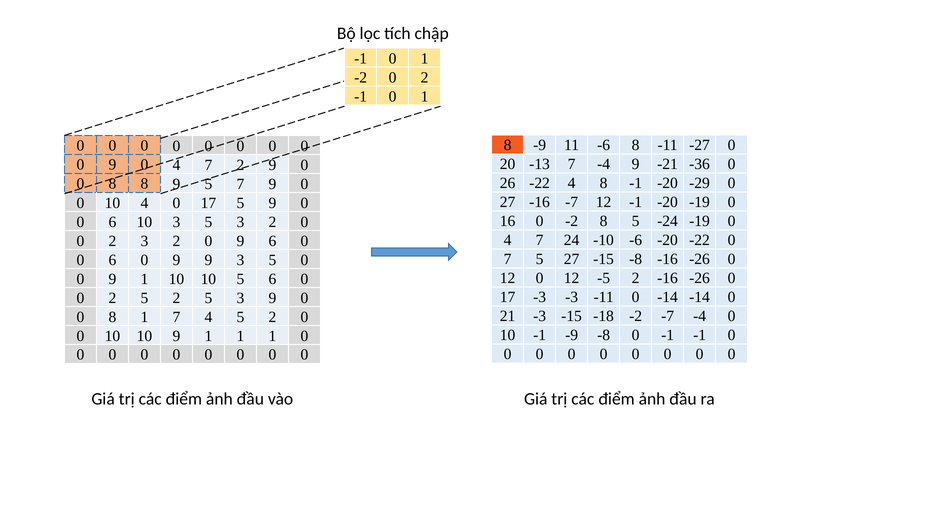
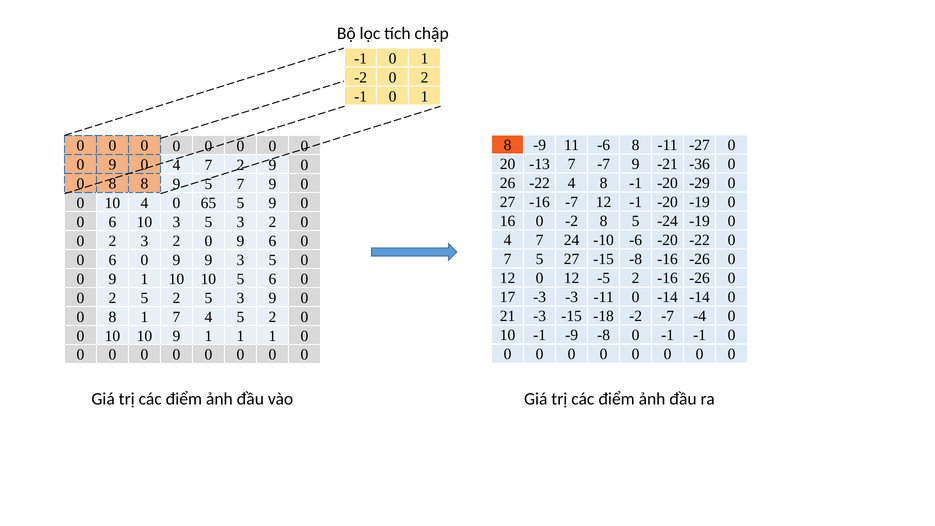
7 -4: -4 -> -7
4 0 17: 17 -> 65
